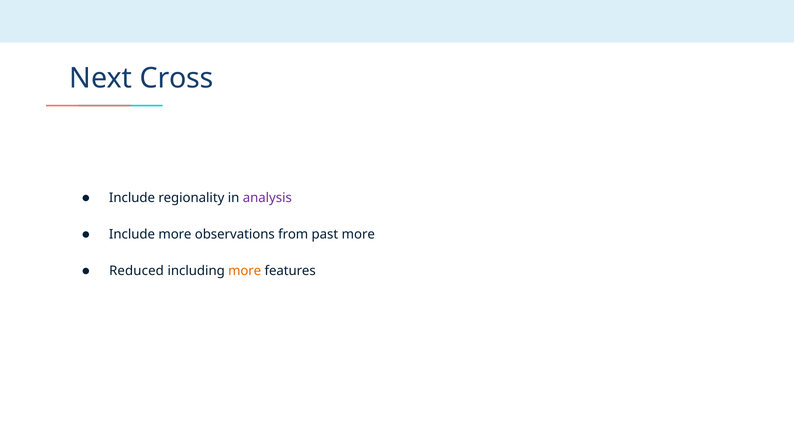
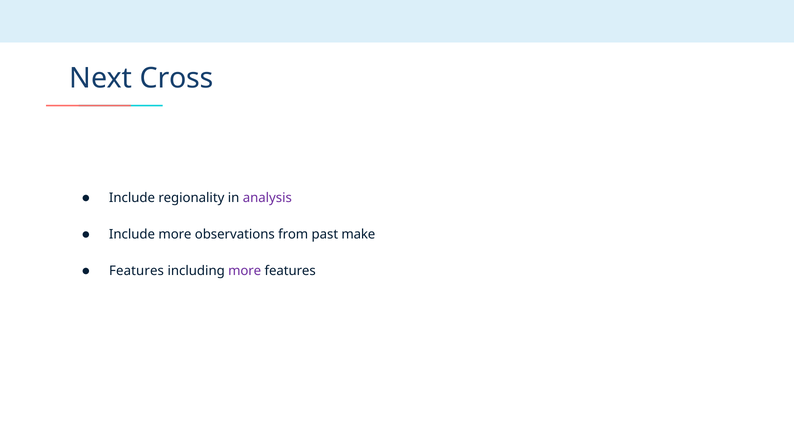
past more: more -> make
Reduced at (136, 271): Reduced -> Features
more at (245, 271) colour: orange -> purple
